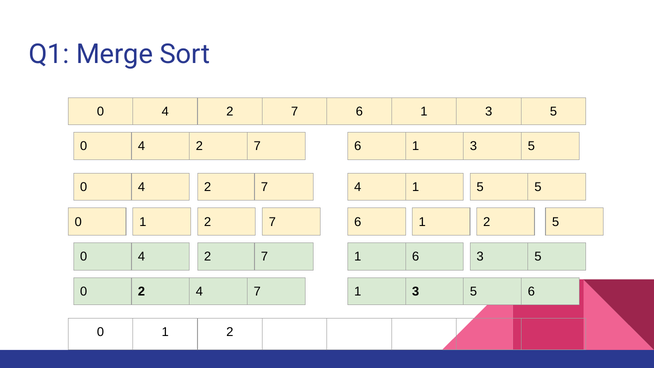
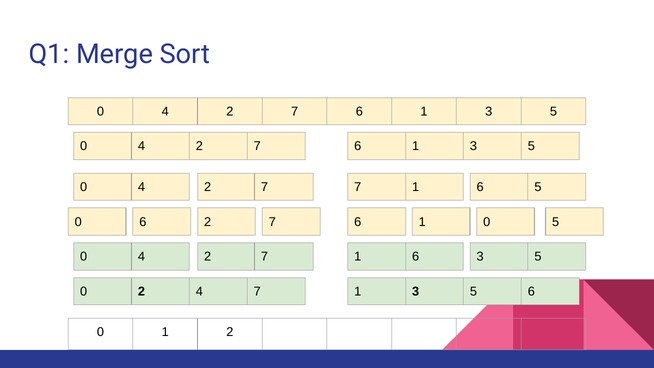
7 4: 4 -> 7
5 at (480, 187): 5 -> 6
1 at (143, 222): 1 -> 6
6 1 2: 2 -> 0
